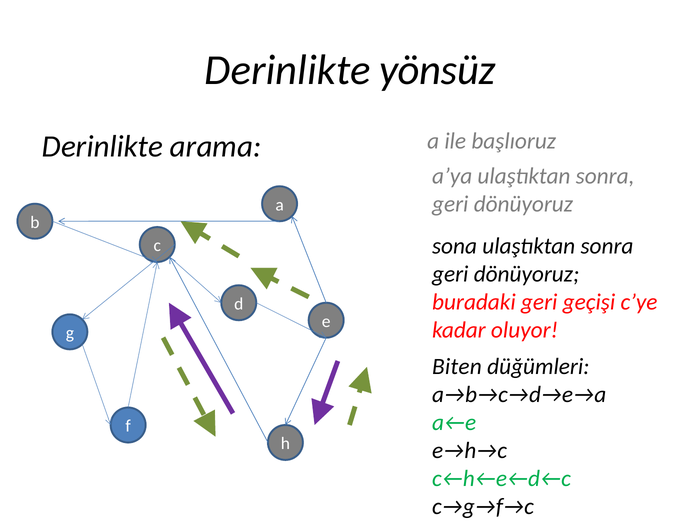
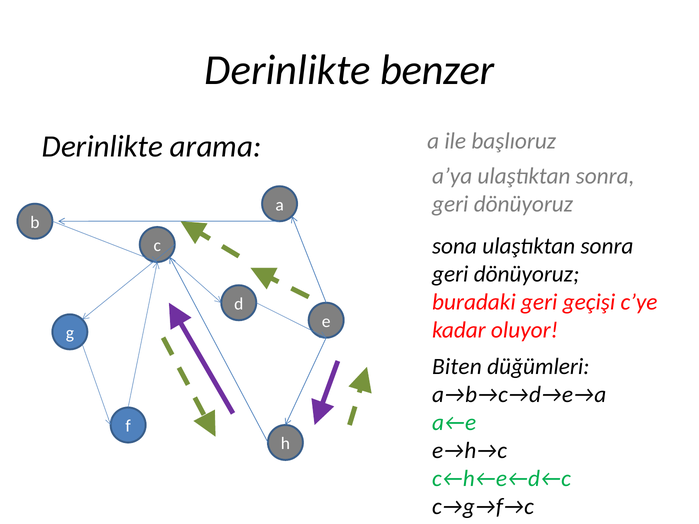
yönsüz: yönsüz -> benzer
